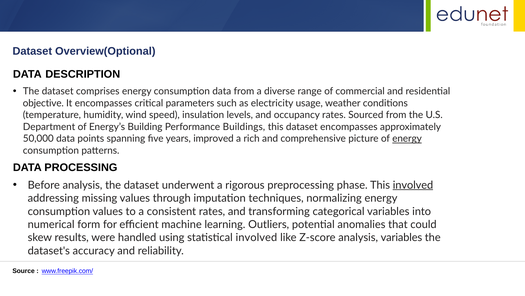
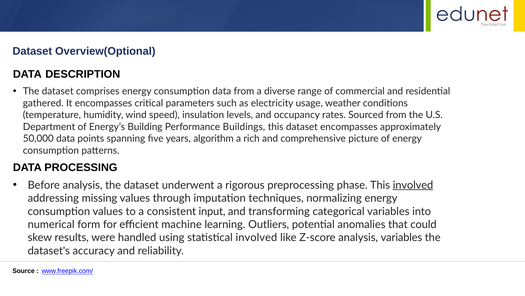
objective: objective -> gathered
improved: improved -> algorithm
energy at (407, 138) underline: present -> none
consistent rates: rates -> input
